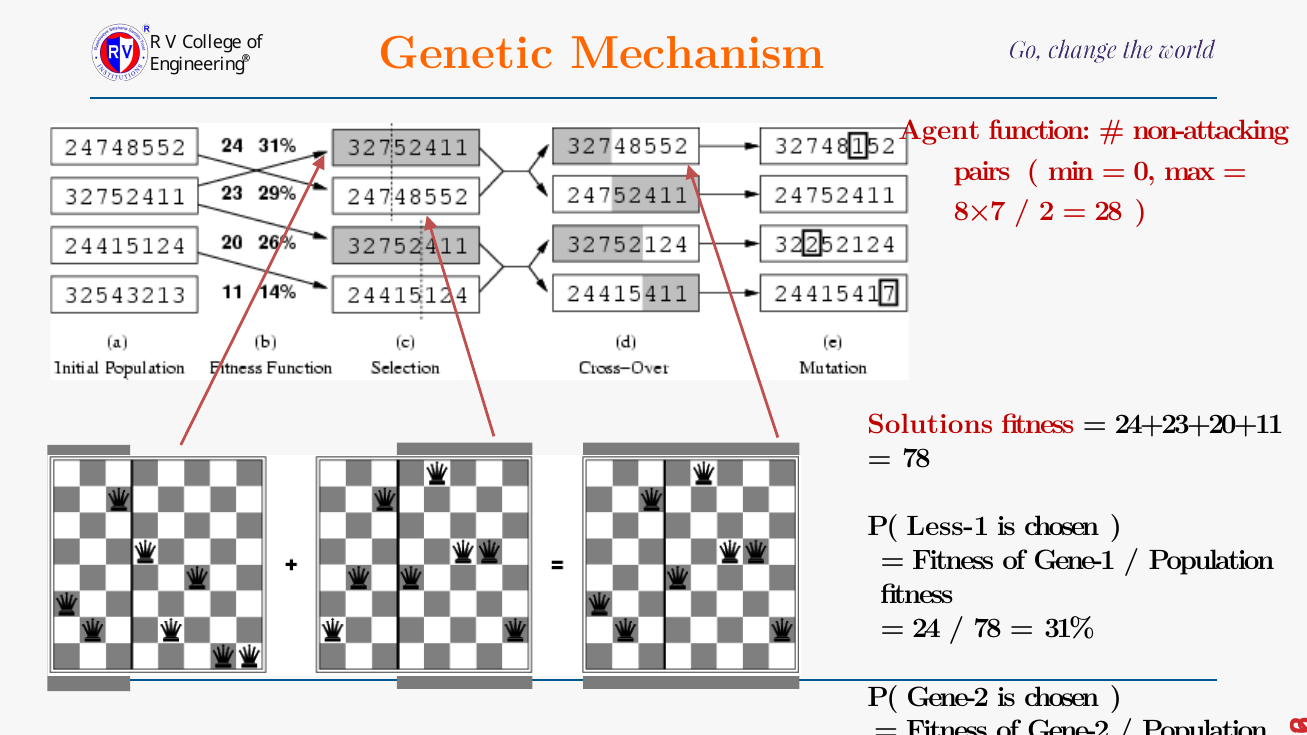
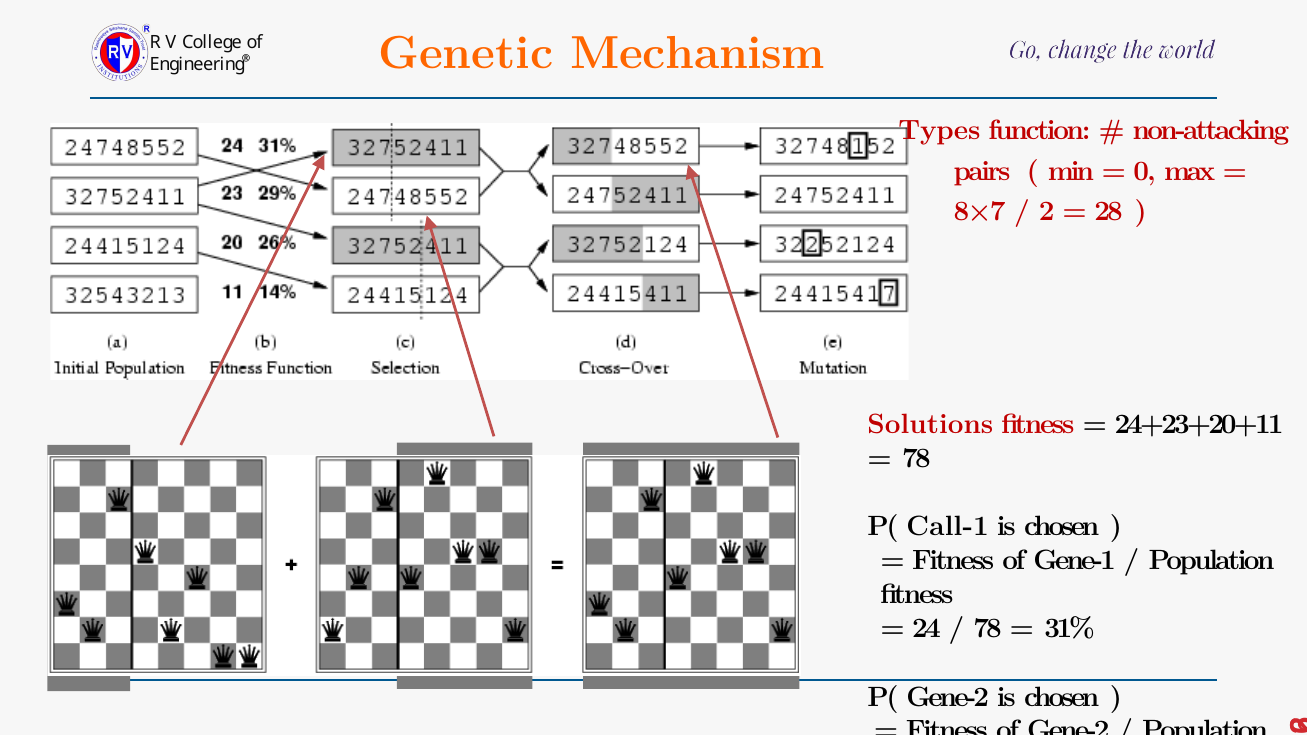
Agent: Agent -> Types
Less-1: Less-1 -> Call-1
